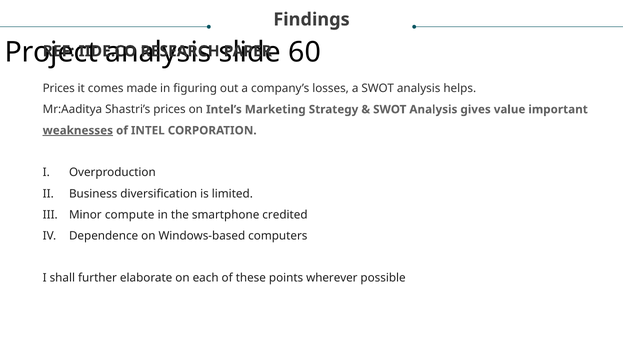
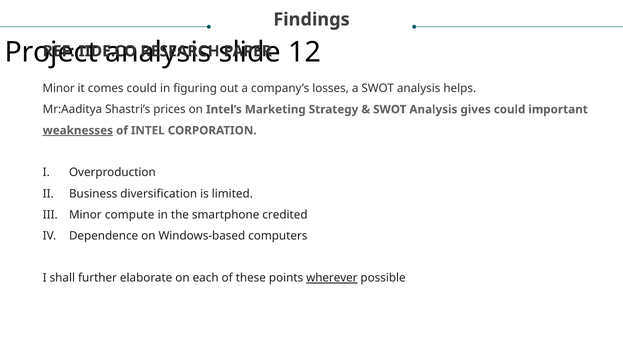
60: 60 -> 12
Prices at (59, 88): Prices -> Minor
comes made: made -> could
gives value: value -> could
wherever underline: none -> present
